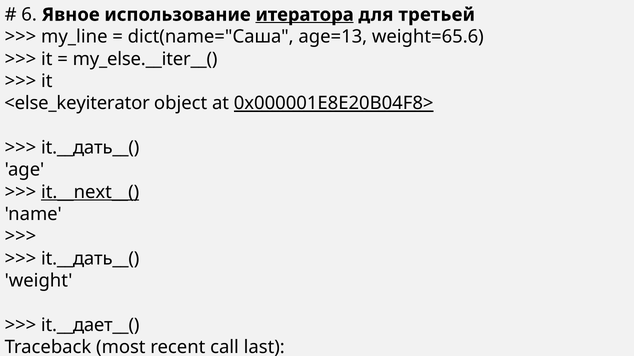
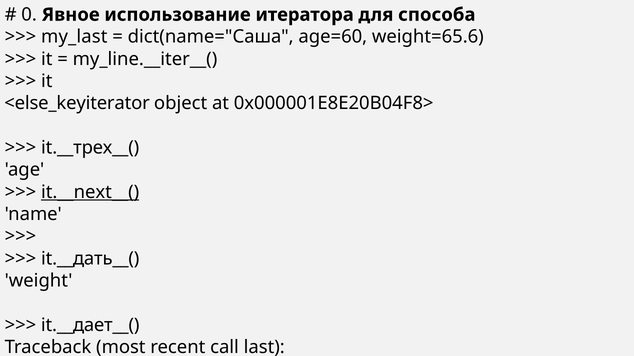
6: 6 -> 0
итератора underline: present -> none
третьей: третьей -> способа
my_line: my_line -> my_last
age=13: age=13 -> age=60
my_else.__iter__(: my_else.__iter__( -> my_line.__iter__(
0x000001E8E20B04F8> underline: present -> none
it.__дать__( at (90, 148): it.__дать__( -> it.__трех__(
